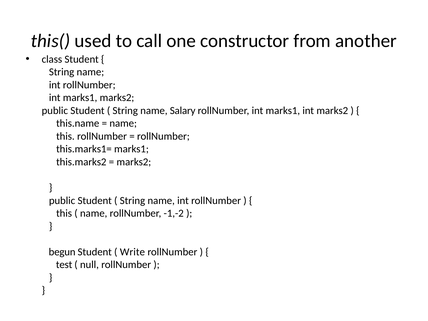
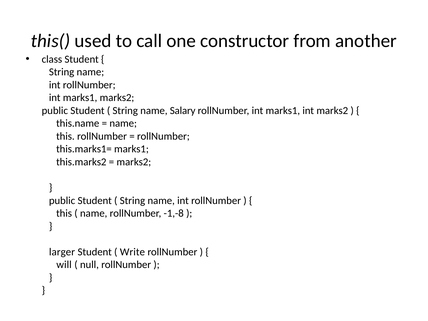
-1,-2: -1,-2 -> -1,-8
begun: begun -> larger
test: test -> will
